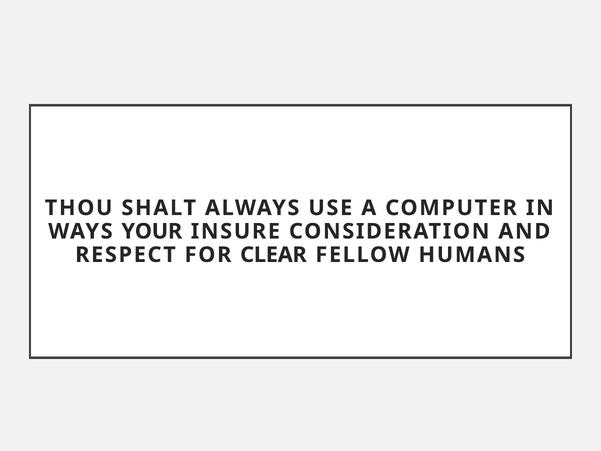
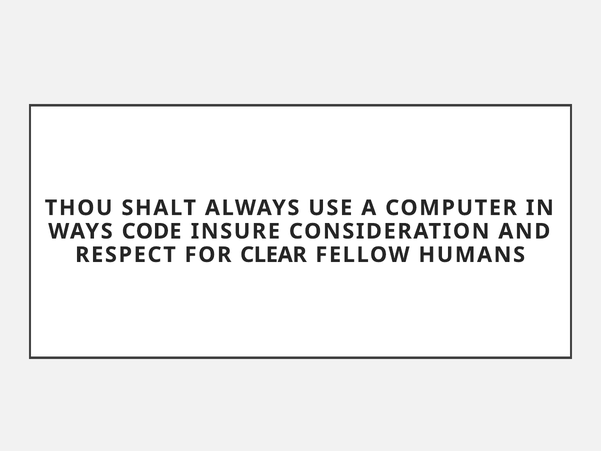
YOUR: YOUR -> CODE
